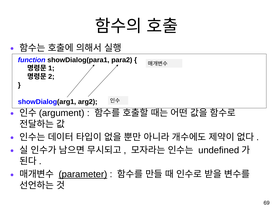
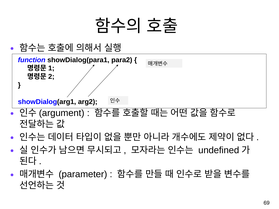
parameter underline: present -> none
